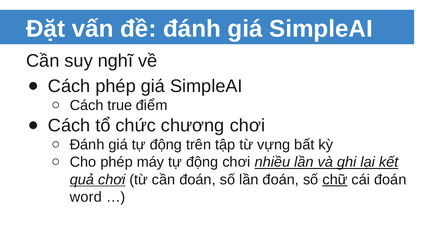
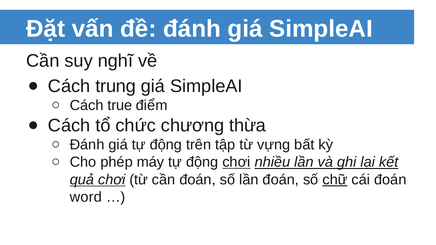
Cách phép: phép -> trung
chương chơi: chơi -> thừa
chơi at (236, 162) underline: none -> present
